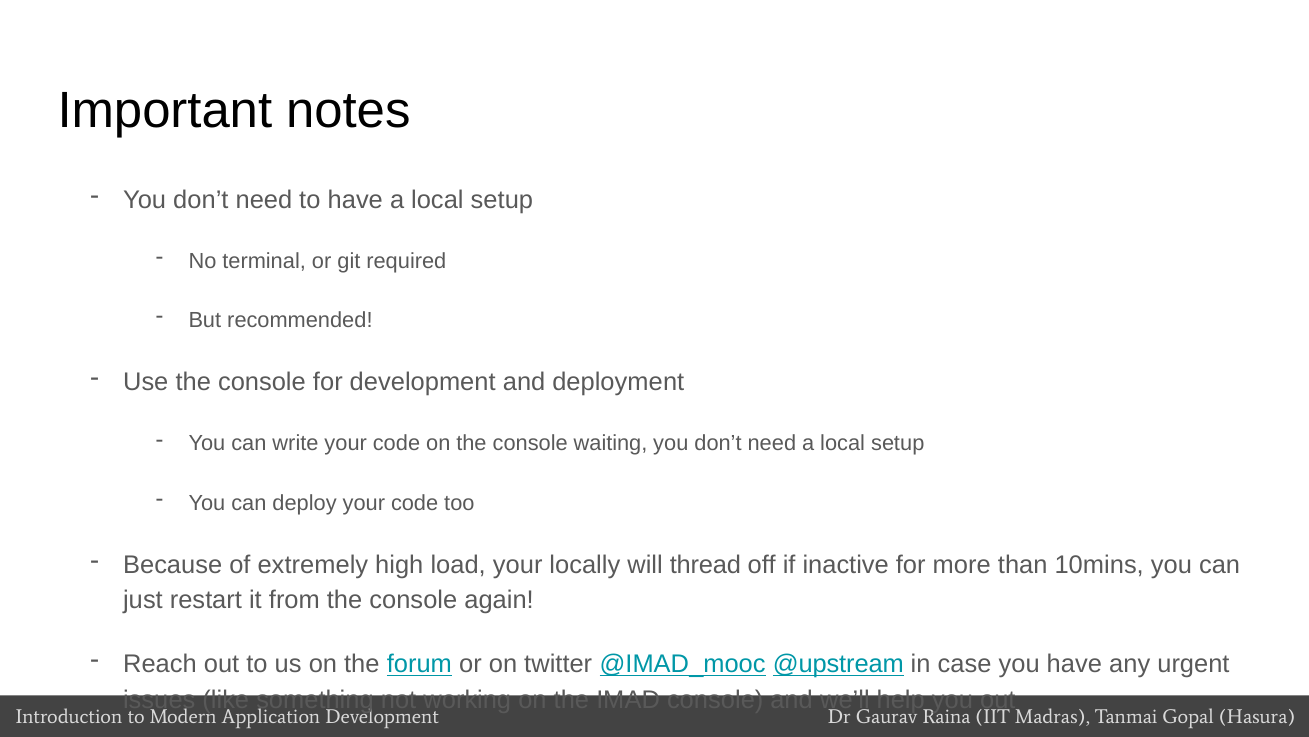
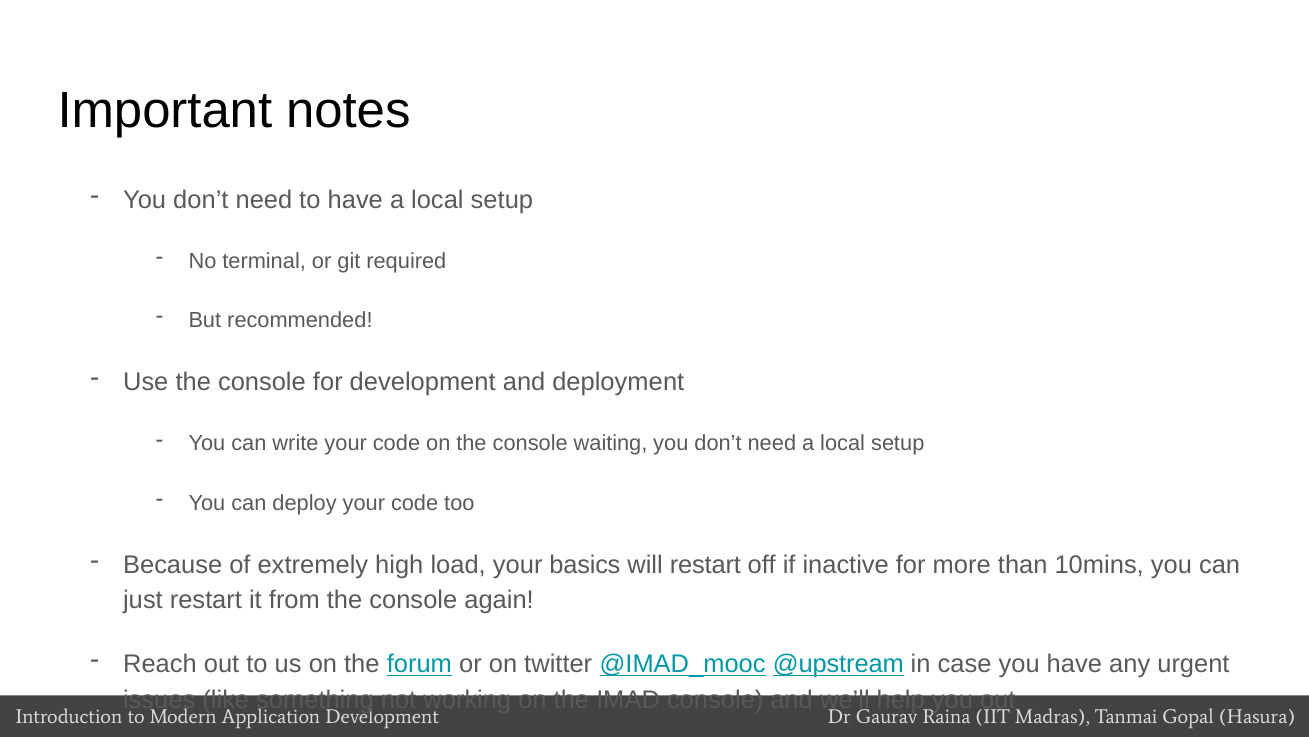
locally: locally -> basics
will thread: thread -> restart
